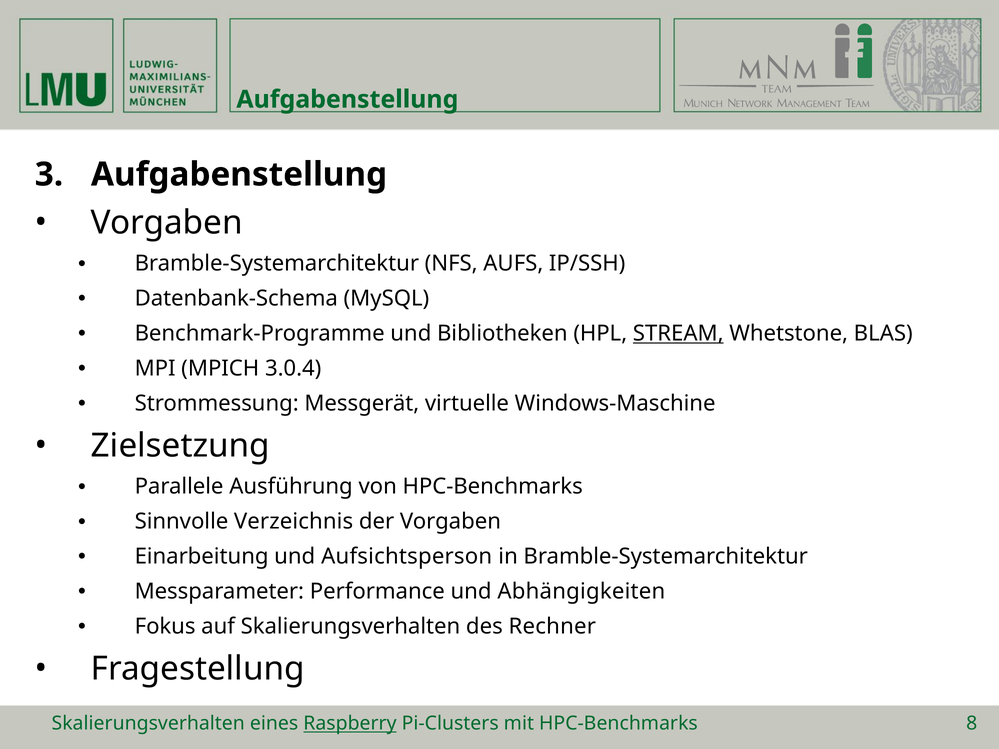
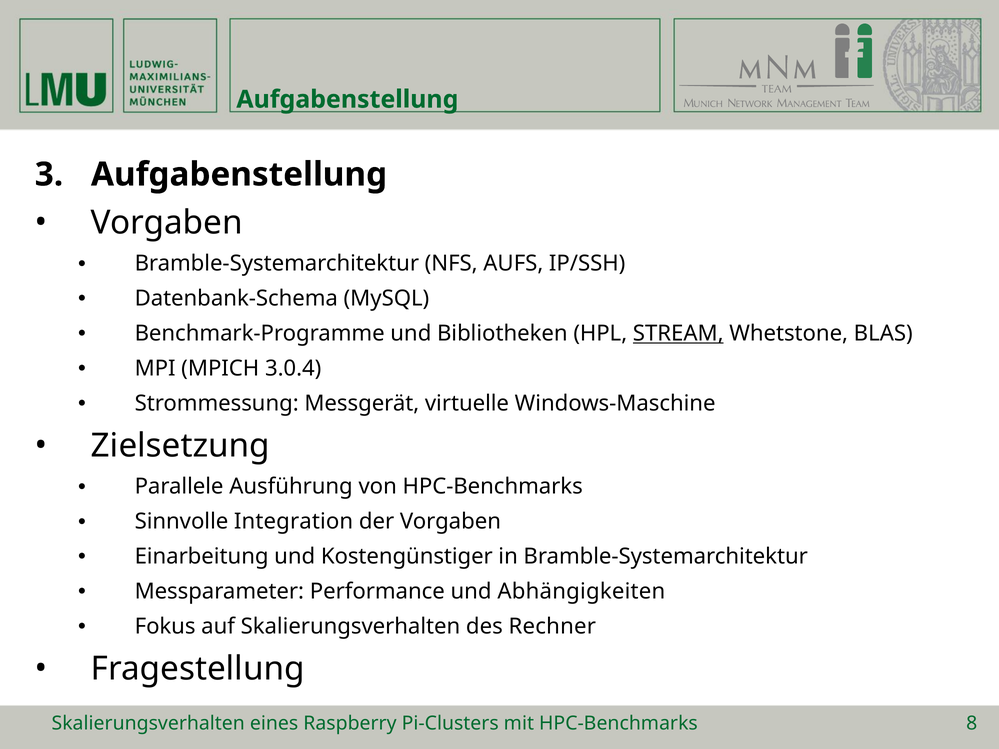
Verzeichnis: Verzeichnis -> Integration
Aufsichtsperson: Aufsichtsperson -> Kostengünstiger
Raspberry underline: present -> none
